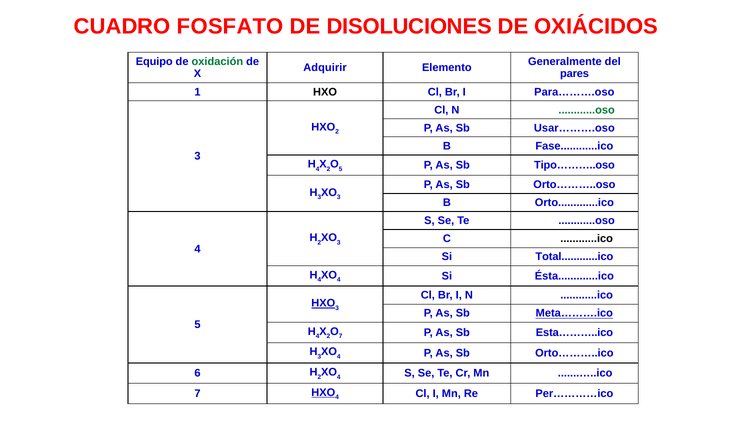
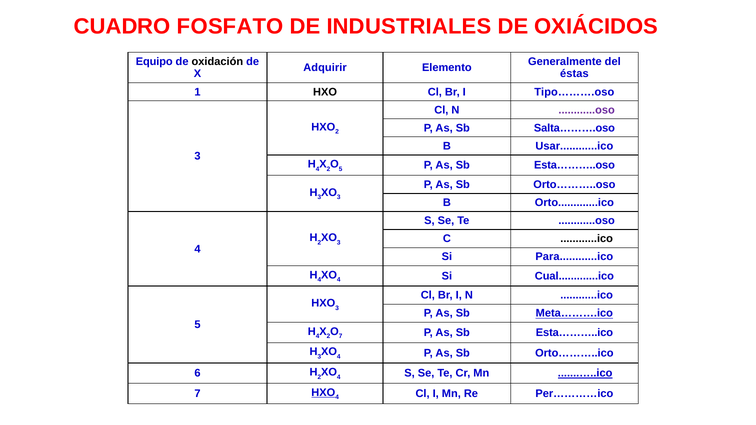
DISOLUCIONES: DISOLUCIONES -> INDUSTRIALES
oxidación colour: green -> black
pares: pares -> éstas
Para……….oso: Para……….oso -> Tipo……….oso
............oso at (587, 110) colour: green -> purple
Usar……….oso: Usar……….oso -> Salta……….oso
Fase............ico: Fase............ico -> Usar............ico
Tipo………..oso: Tipo………..oso -> Esta………..oso
Total............ico: Total............ico -> Para............ico
Ésta.............ico: Ésta.............ico -> Cual.............ico
HXO at (323, 303) underline: present -> none
.......…..ico underline: none -> present
